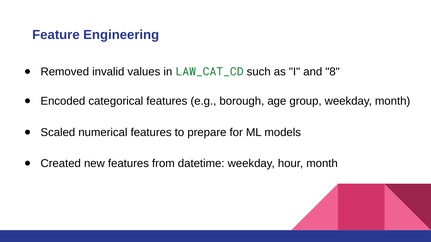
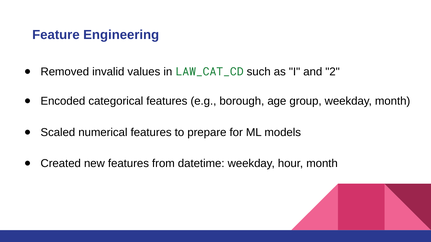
8: 8 -> 2
